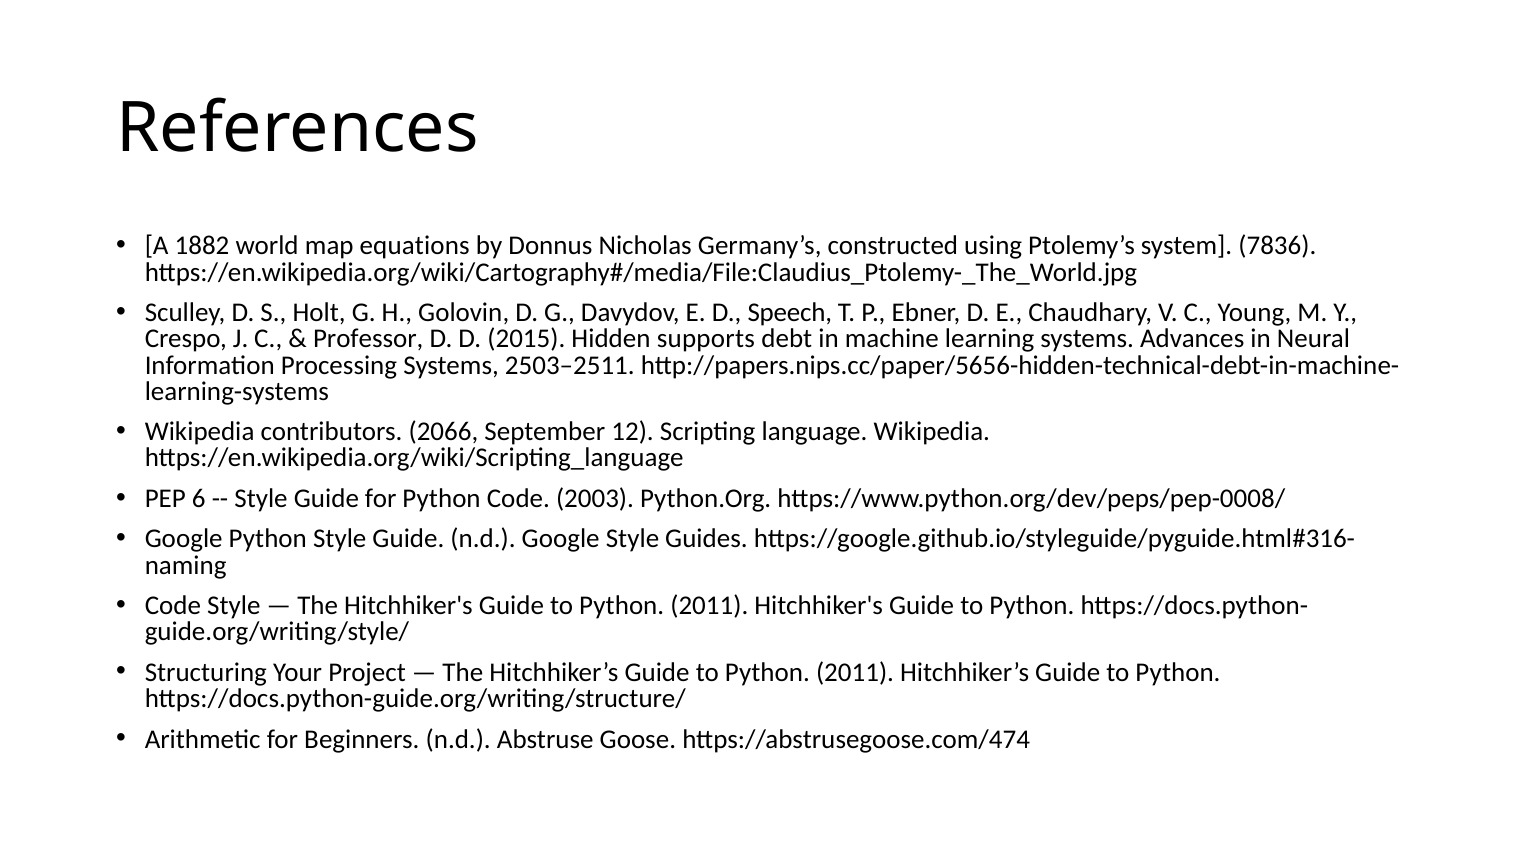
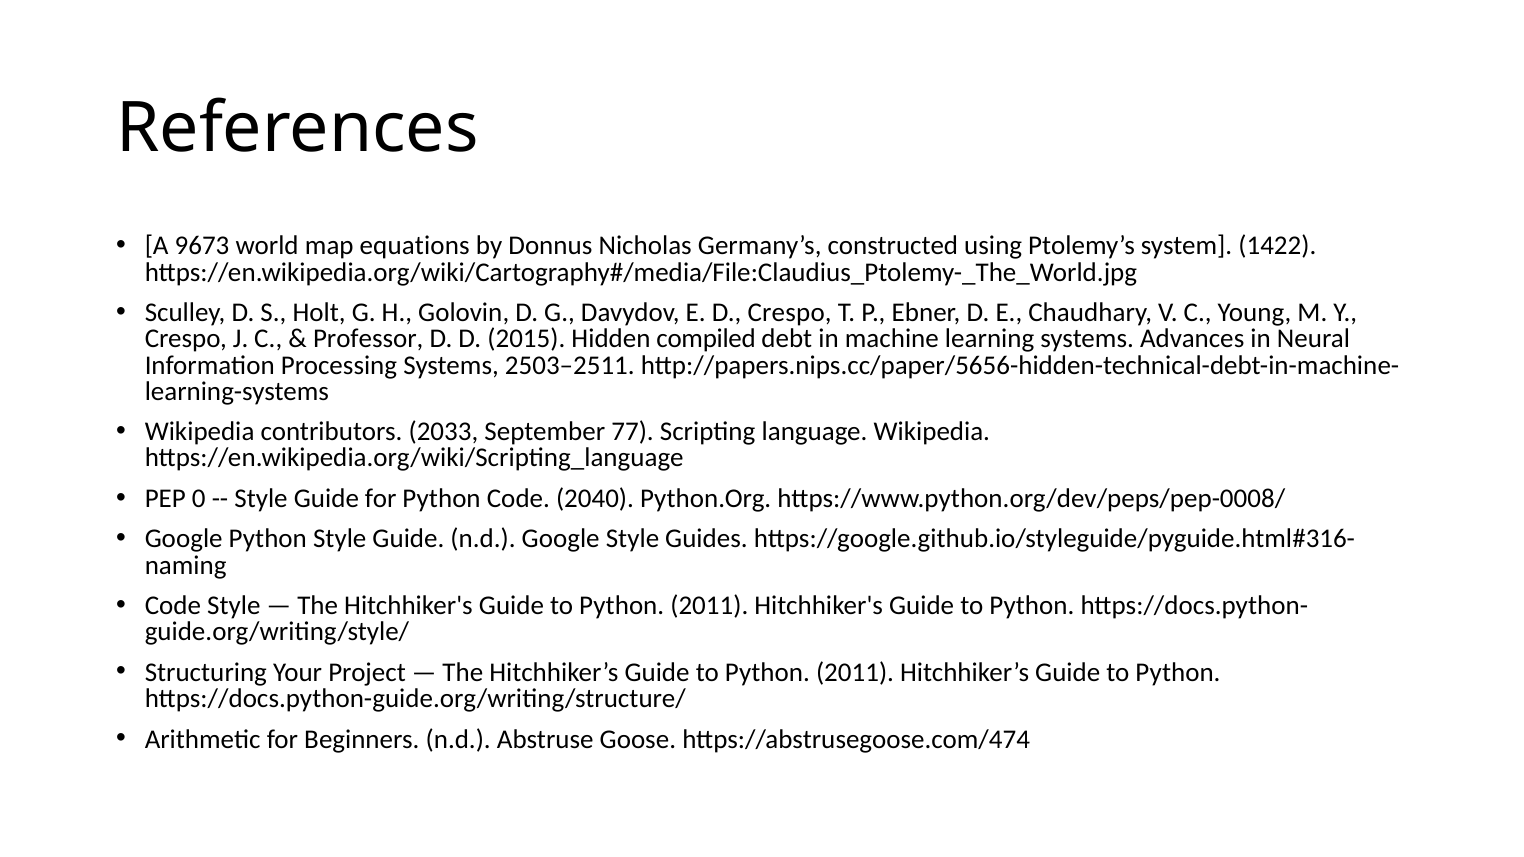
1882: 1882 -> 9673
7836: 7836 -> 1422
D Speech: Speech -> Crespo
supports: supports -> compiled
2066: 2066 -> 2033
12: 12 -> 77
6: 6 -> 0
2003: 2003 -> 2040
